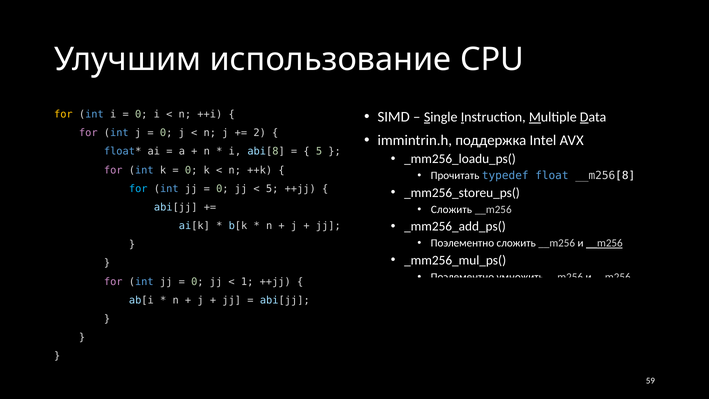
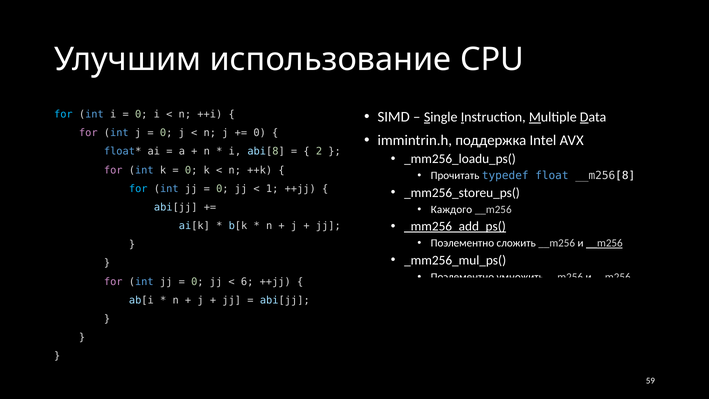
for at (63, 114) colour: yellow -> light blue
2 at (260, 133): 2 -> 0
5 at (319, 151): 5 -> 2
5 at (272, 189): 5 -> 1
Сложить at (451, 209): Сложить -> Каждого
_mm256_add_ps( underline: none -> present
1: 1 -> 6
